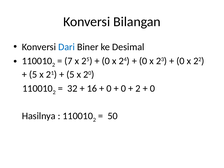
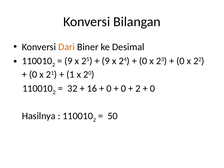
Dari colour: blue -> orange
7 at (68, 61): 7 -> 9
0 at (106, 61): 0 -> 9
5 at (33, 75): 5 -> 0
5 at (70, 75): 5 -> 1
